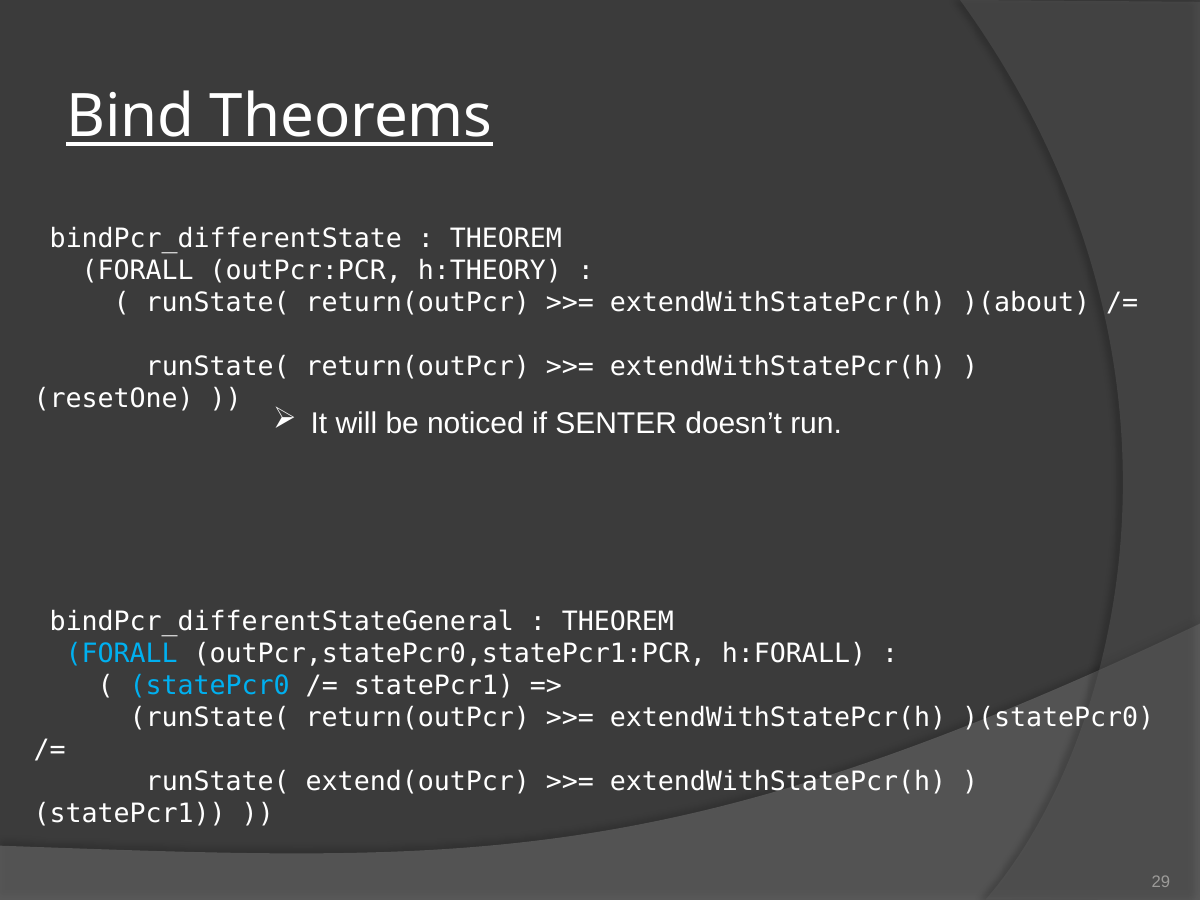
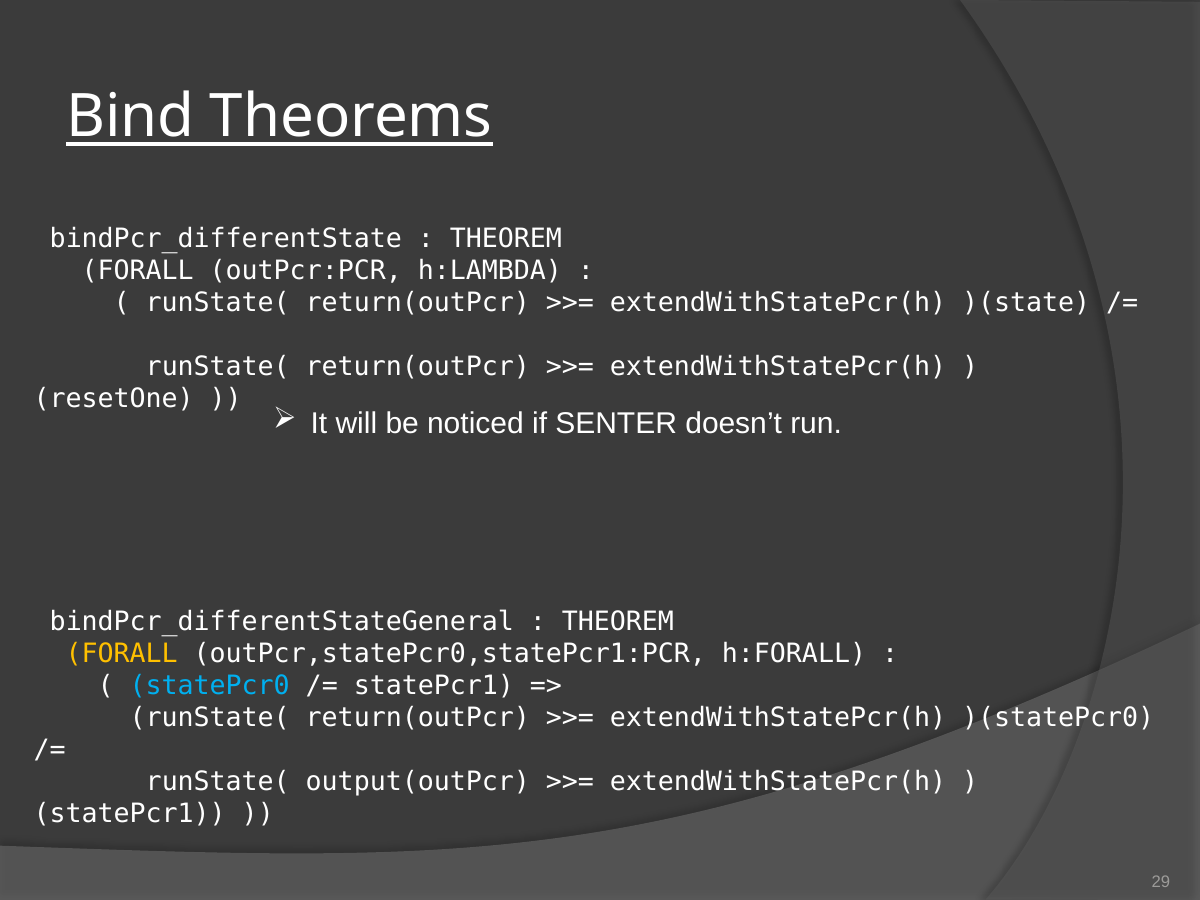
h:THEORY: h:THEORY -> h:LAMBDA
)(about: )(about -> )(state
FORALL at (122, 654) colour: light blue -> yellow
extend(outPcr: extend(outPcr -> output(outPcr
